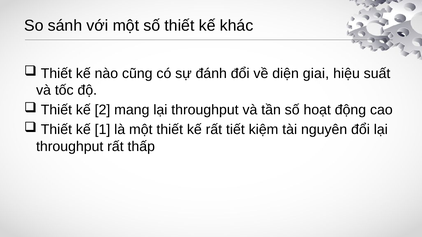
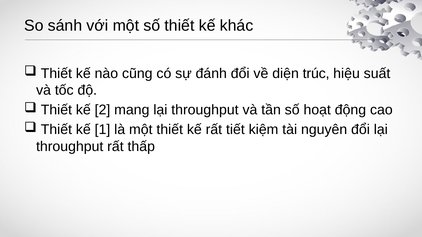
giai: giai -> trúc
